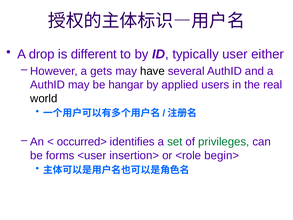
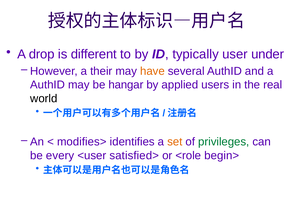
either: either -> under
gets: gets -> their
have colour: black -> orange
occurred>: occurred> -> modifies>
set colour: green -> orange
forms: forms -> every
insertion>: insertion> -> satisfied>
